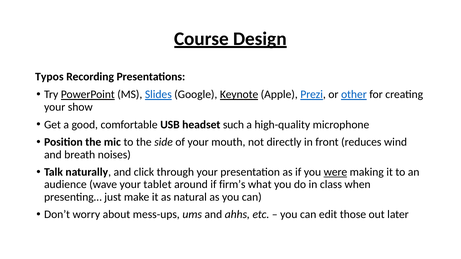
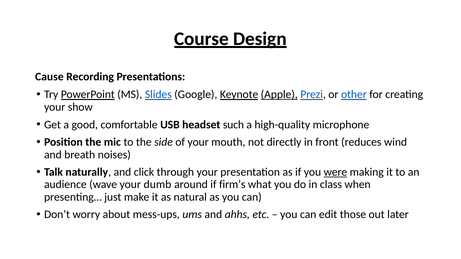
Typos: Typos -> Cause
Apple underline: none -> present
tablet: tablet -> dumb
